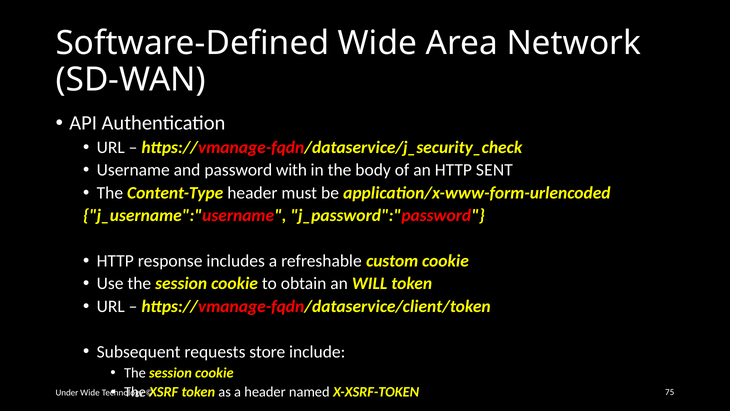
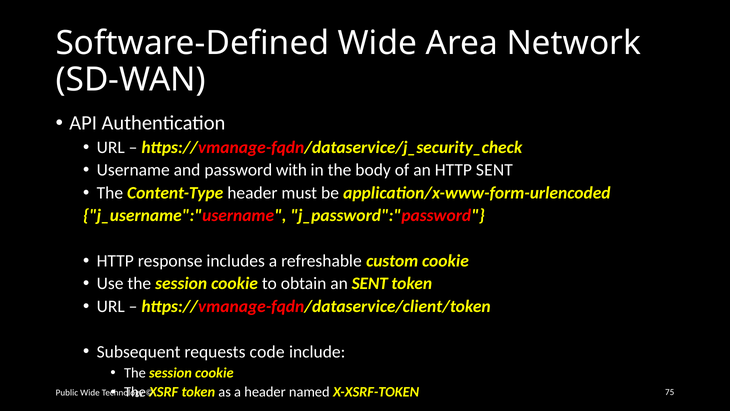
an WILL: WILL -> SENT
store: store -> code
Under: Under -> Public
